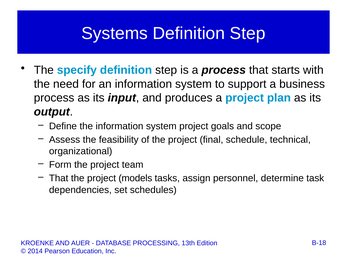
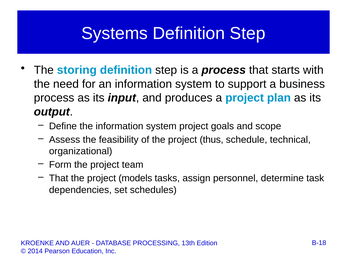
specify: specify -> storing
final: final -> thus
